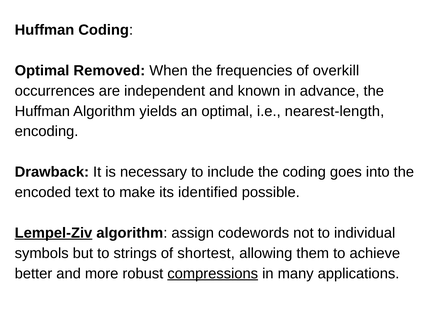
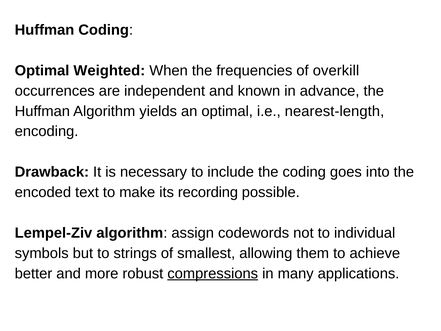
Removed: Removed -> Weighted
identified: identified -> recording
Lempel-Ziv underline: present -> none
shortest: shortest -> smallest
